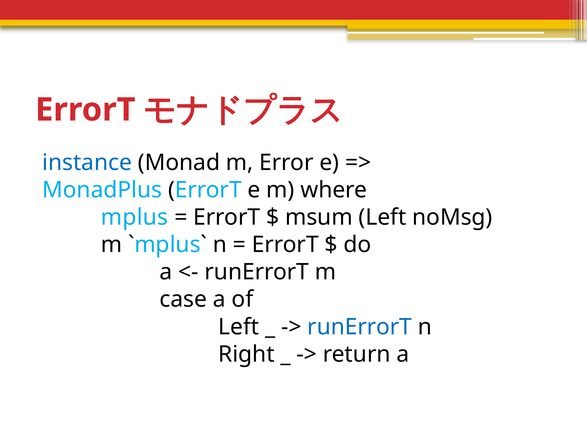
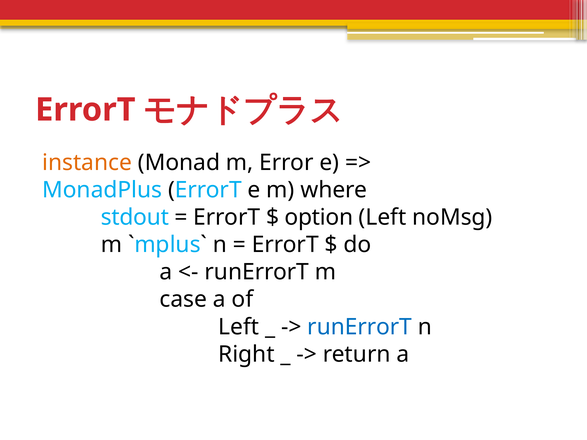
instance colour: blue -> orange
mplus: mplus -> stdout
msum: msum -> option
